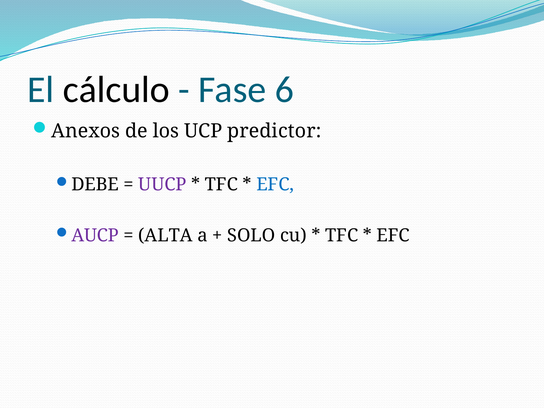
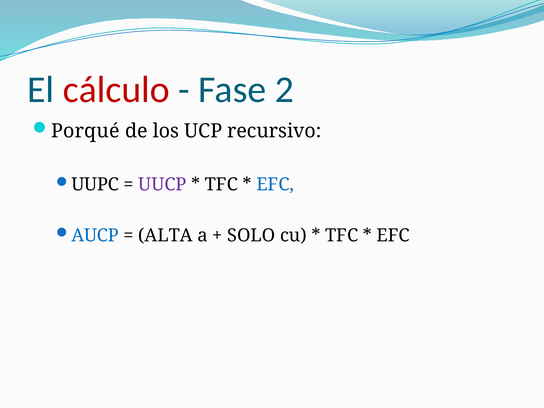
cálculo colour: black -> red
6: 6 -> 2
Anexos: Anexos -> Porqué
predictor: predictor -> recursivo
DEBE: DEBE -> UUPC
AUCP colour: purple -> blue
